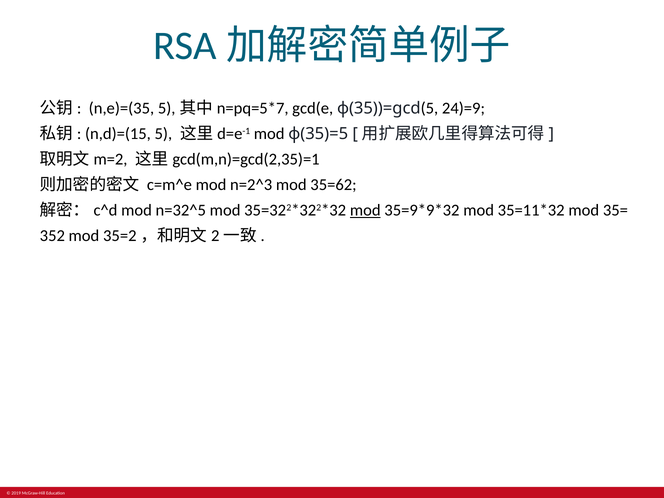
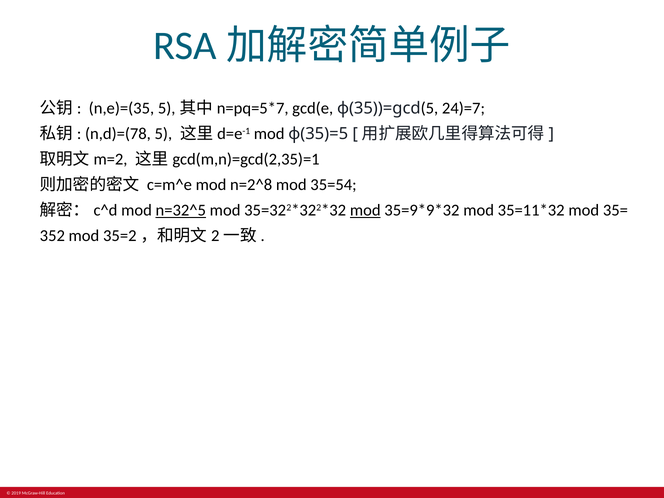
24)=9: 24)=9 -> 24)=7
n,d)=(15: n,d)=(15 -> n,d)=(78
n=2^3: n=2^3 -> n=2^8
35=62: 35=62 -> 35=54
n=32^5 underline: none -> present
